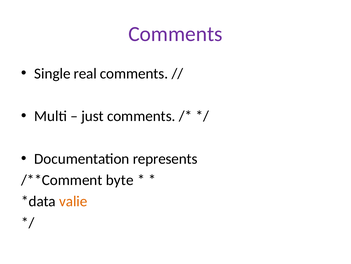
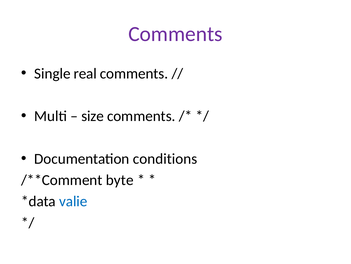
just: just -> size
represents: represents -> conditions
valie colour: orange -> blue
